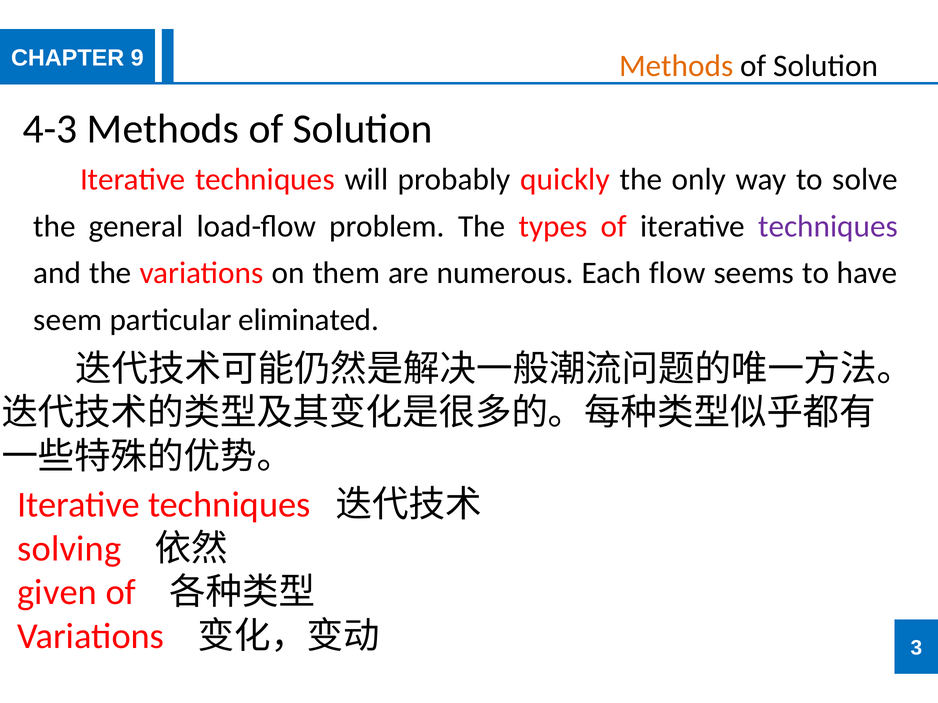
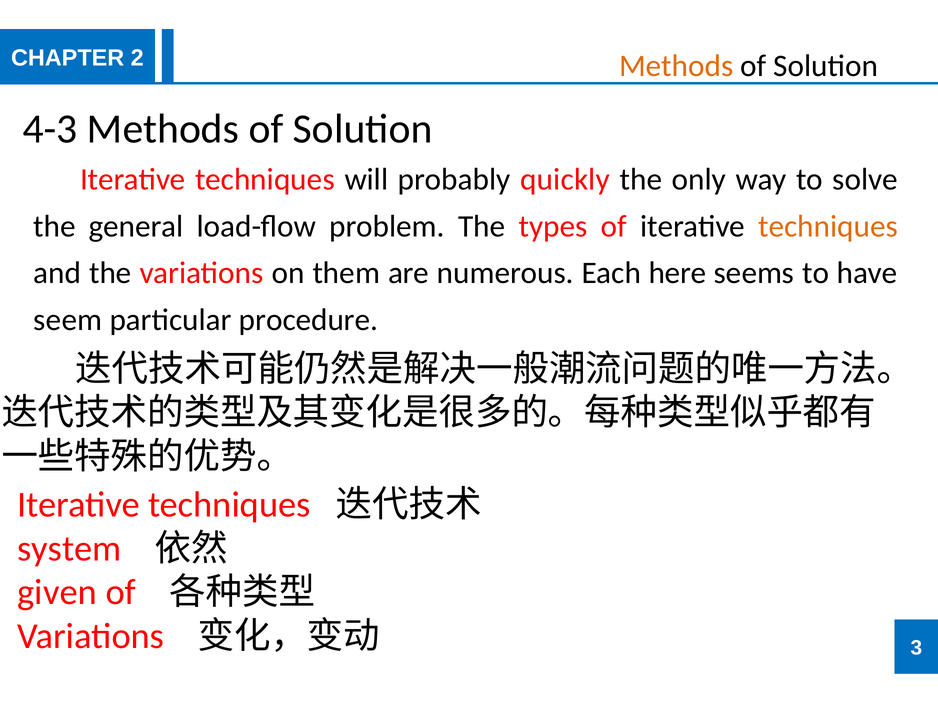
9: 9 -> 2
techniques at (828, 226) colour: purple -> orange
flow: flow -> here
eliminated: eliminated -> procedure
solving: solving -> system
